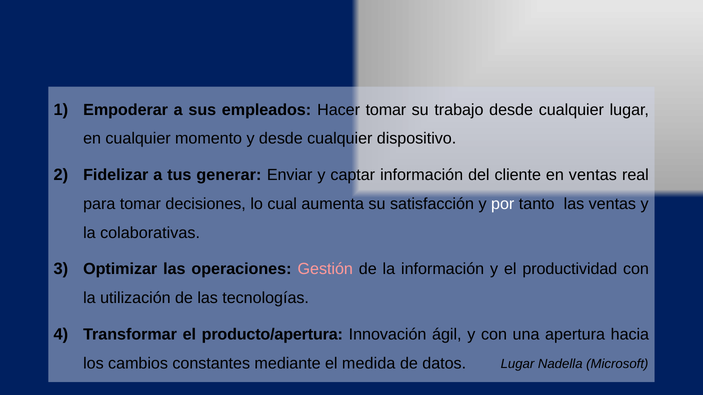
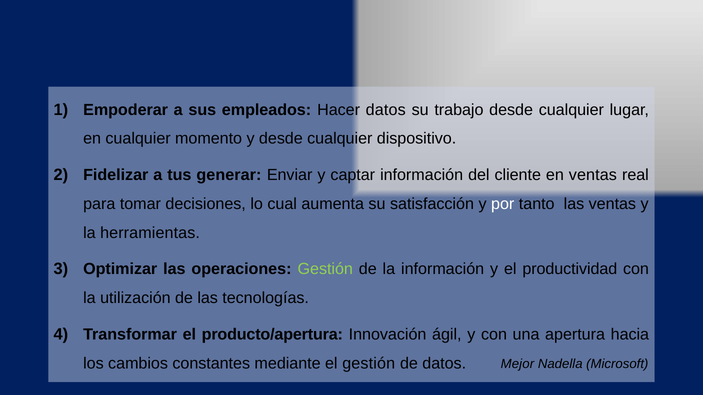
Hacer tomar: tomar -> datos
colaborativas: colaborativas -> herramientas
Gestión at (325, 269) colour: pink -> light green
el medida: medida -> gestión
datos Lugar: Lugar -> Mejor
